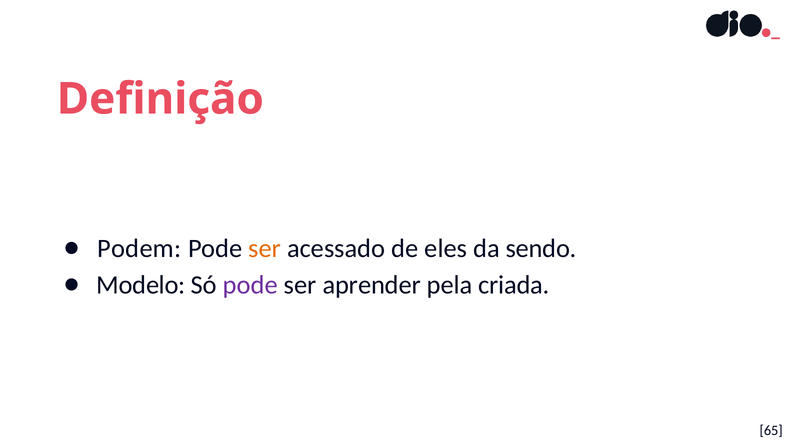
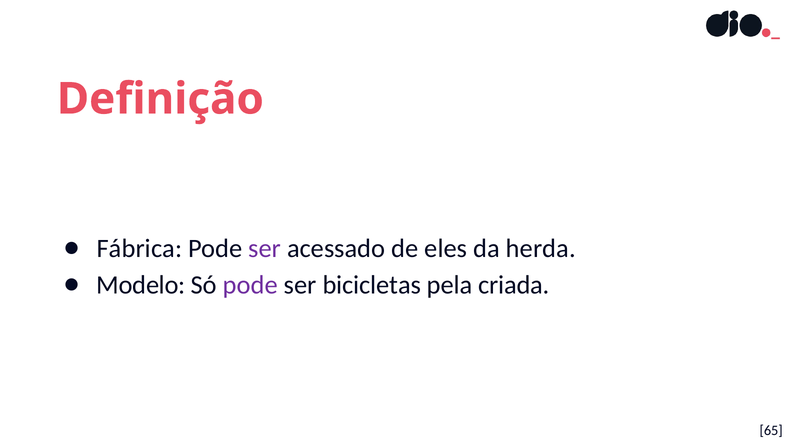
Podem: Podem -> Fábrica
ser at (265, 248) colour: orange -> purple
sendo: sendo -> herda
aprender: aprender -> bicicletas
